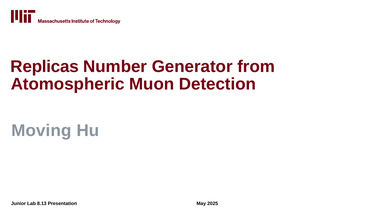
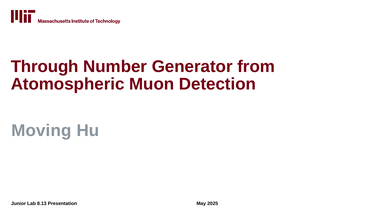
Replicas: Replicas -> Through
